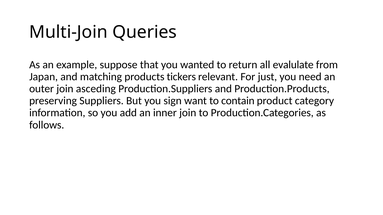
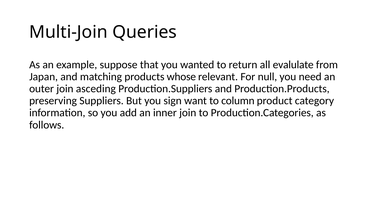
tickers: tickers -> whose
just: just -> null
contain: contain -> column
